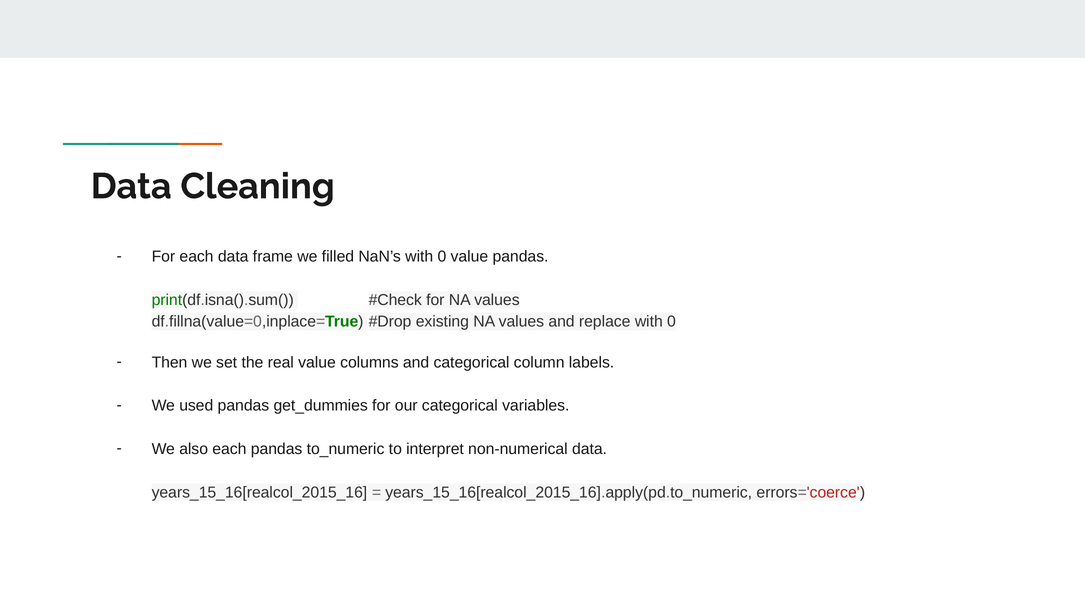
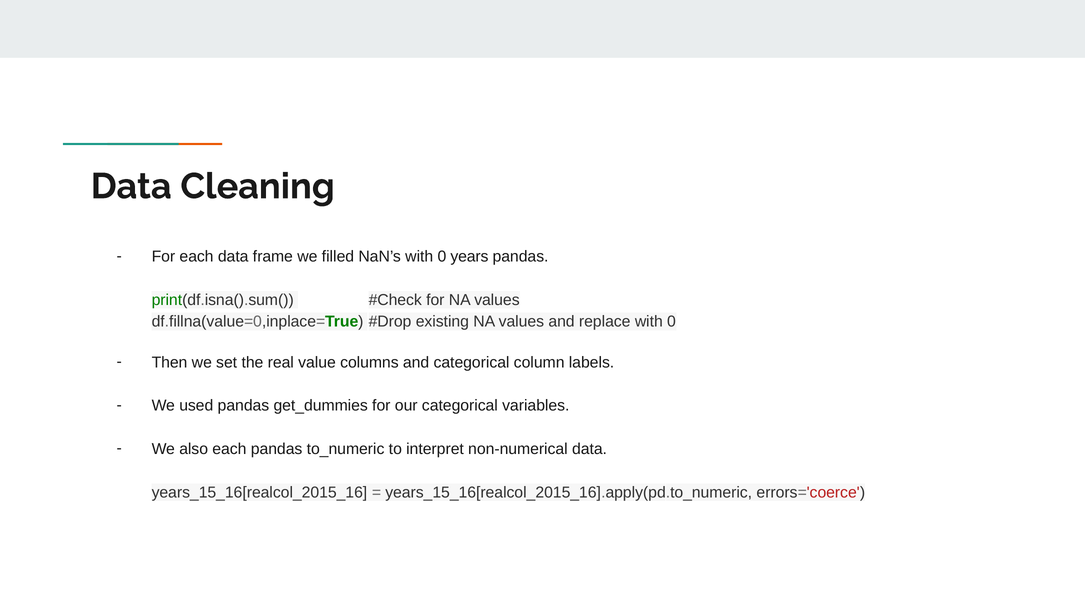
0 value: value -> years
